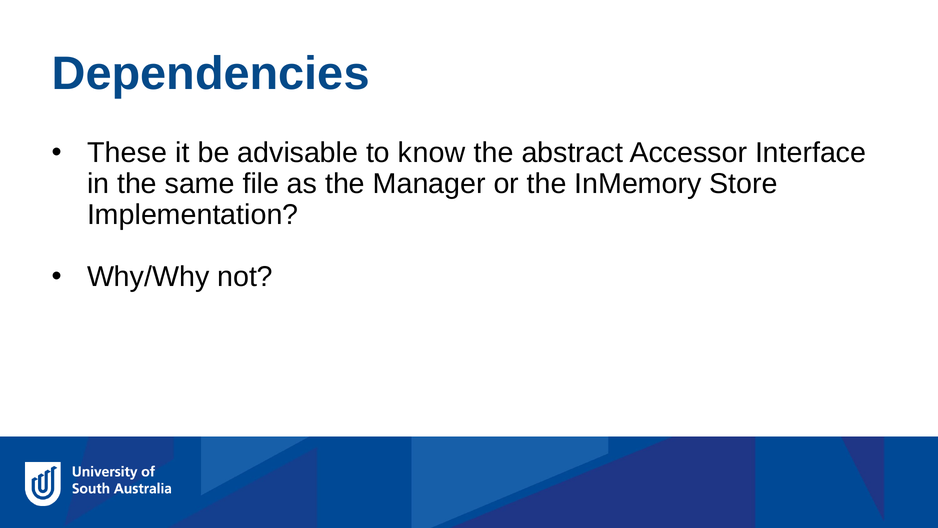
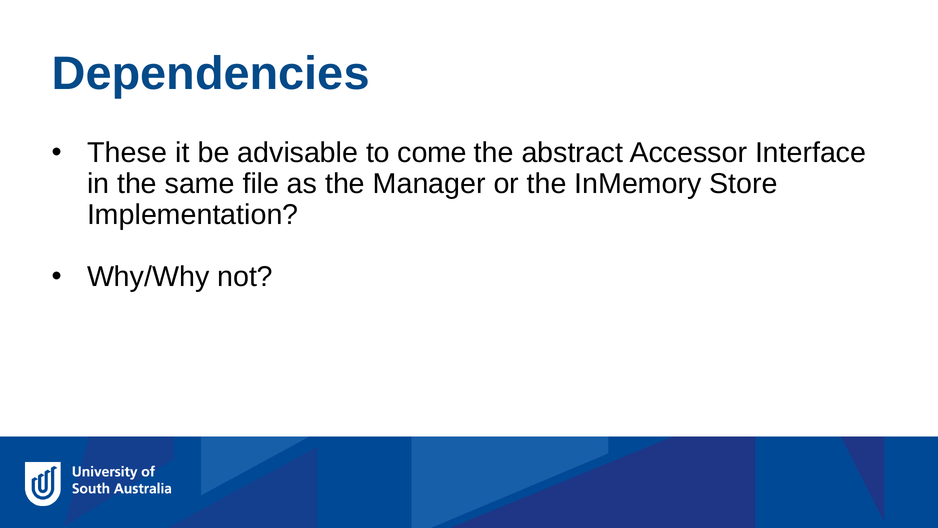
know: know -> come
